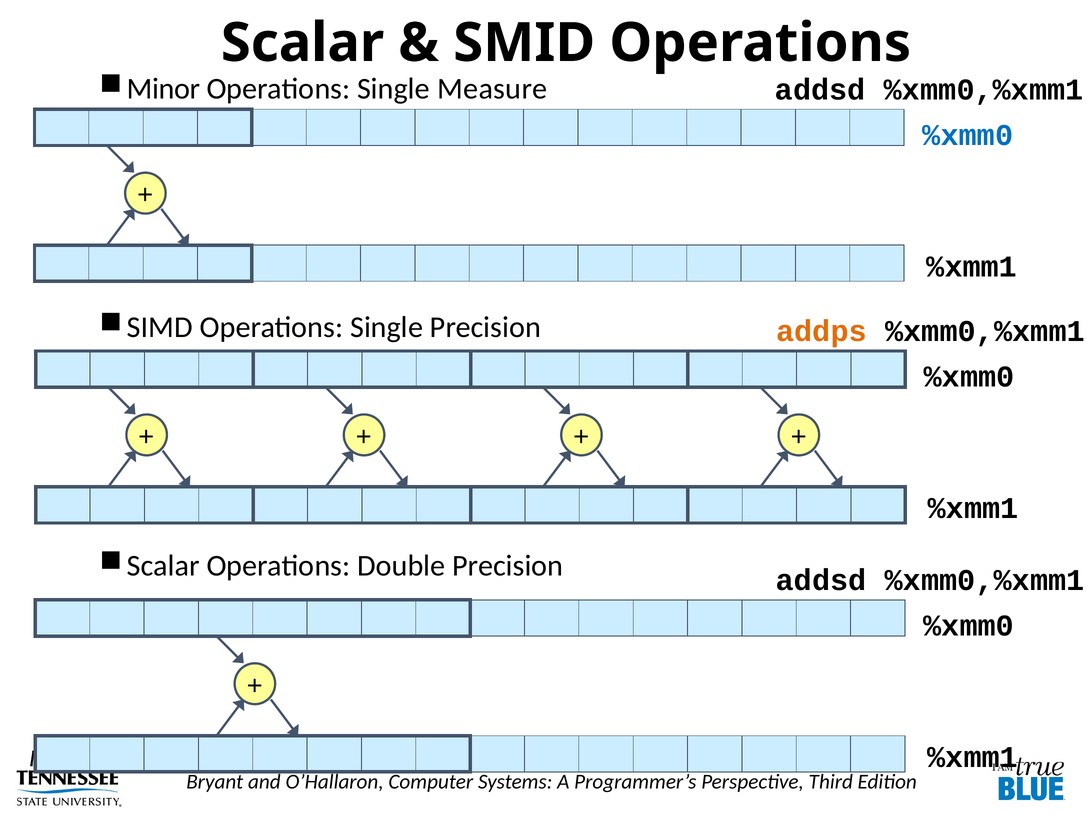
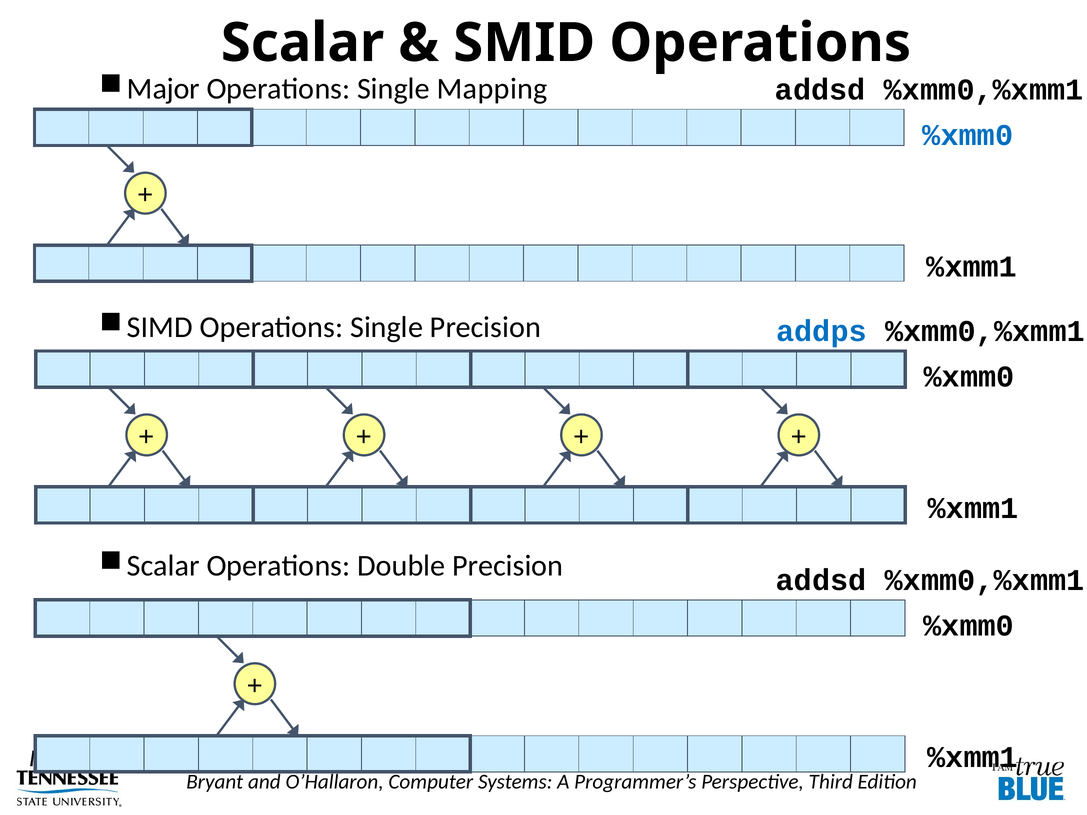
Minor: Minor -> Major
Measure: Measure -> Mapping
addps colour: orange -> blue
